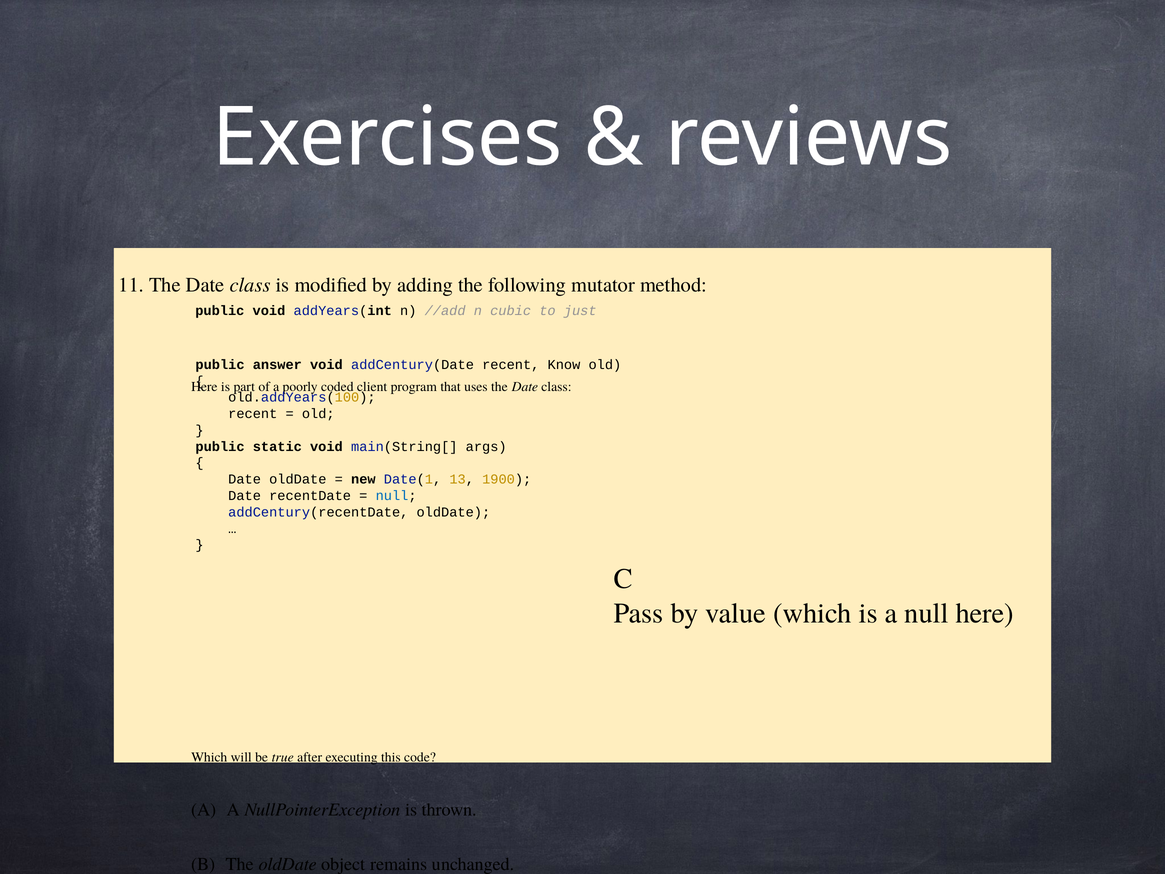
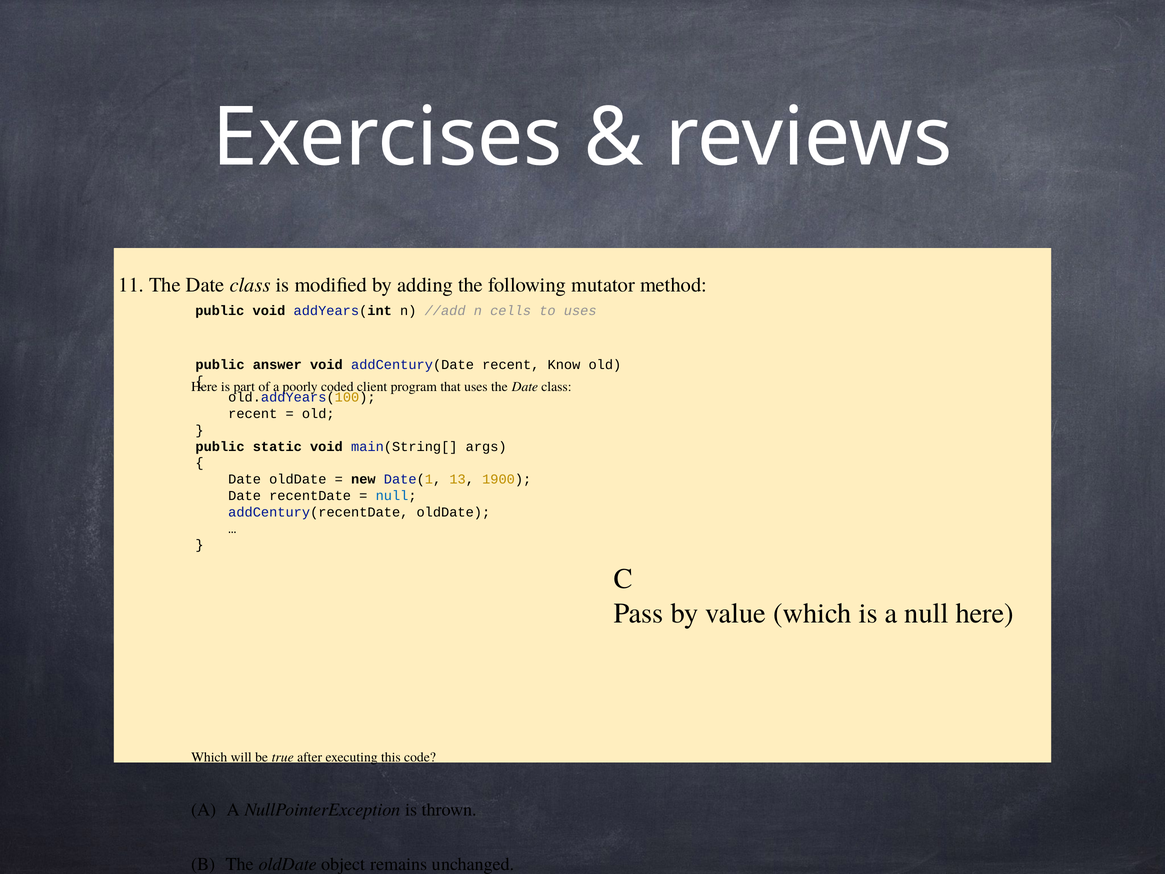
cubic: cubic -> cells
to just: just -> uses
